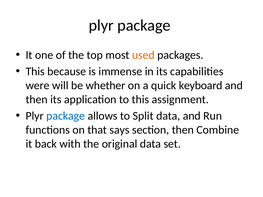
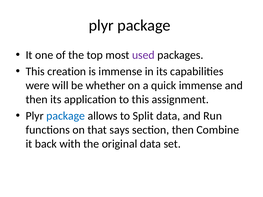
used colour: orange -> purple
because: because -> creation
quick keyboard: keyboard -> immense
